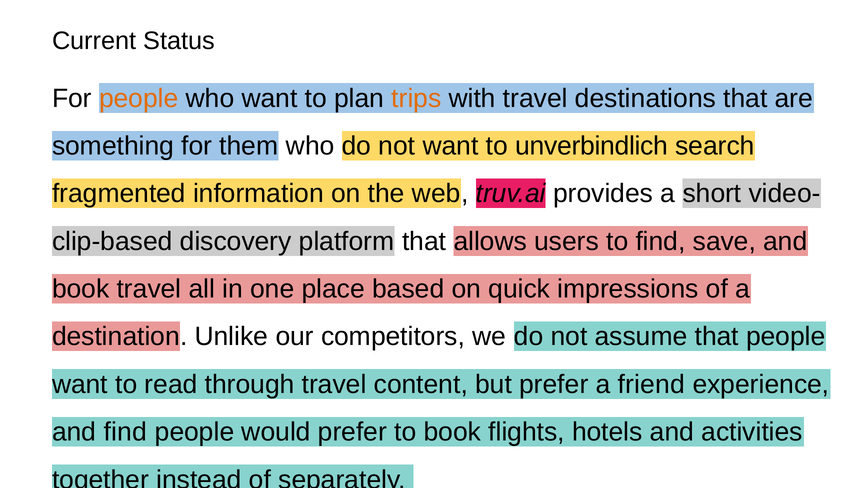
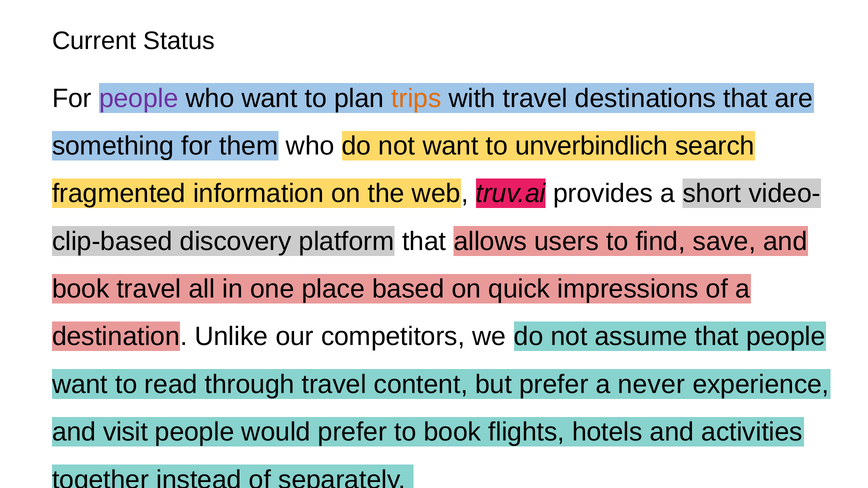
people at (139, 98) colour: orange -> purple
friend: friend -> never
and find: find -> visit
